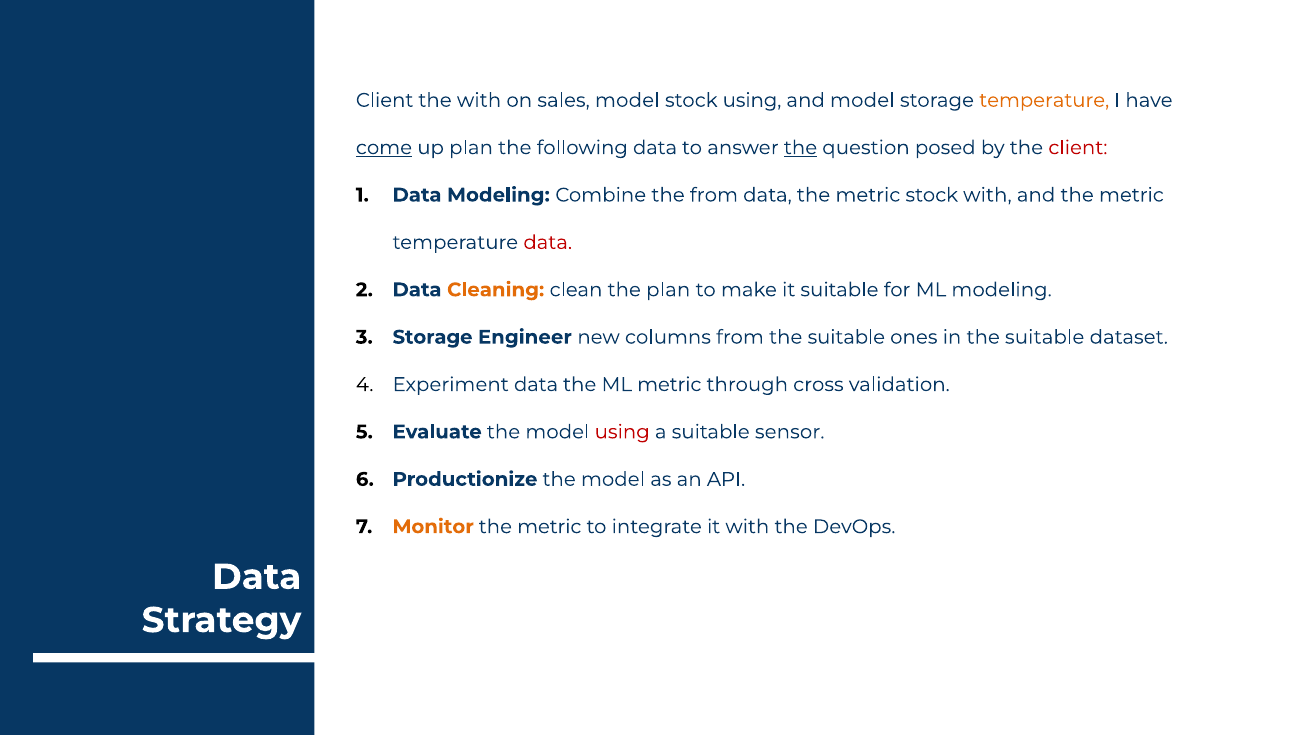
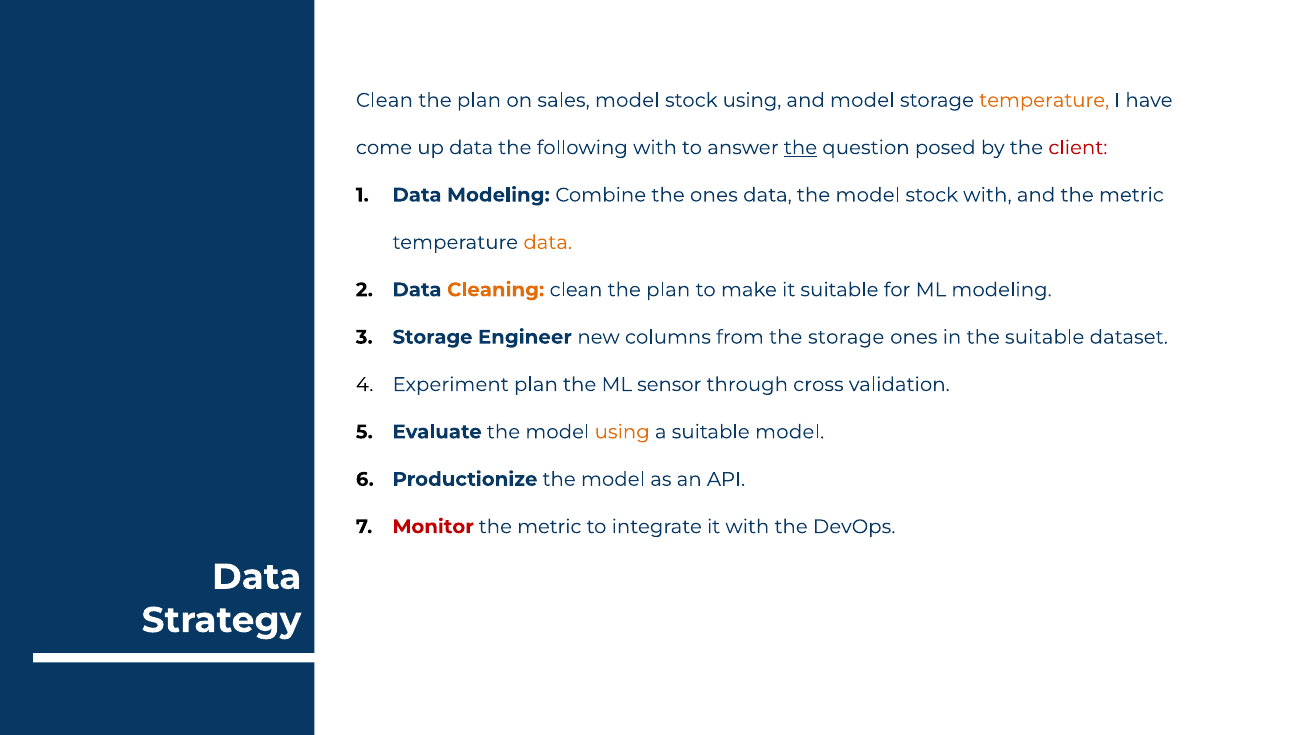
Client at (385, 100): Client -> Clean
with at (479, 100): with -> plan
come underline: present -> none
up plan: plan -> data
following data: data -> with
the from: from -> ones
data the metric: metric -> model
data at (548, 242) colour: red -> orange
from the suitable: suitable -> storage
Experiment data: data -> plan
ML metric: metric -> sensor
using at (622, 432) colour: red -> orange
suitable sensor: sensor -> model
Monitor colour: orange -> red
